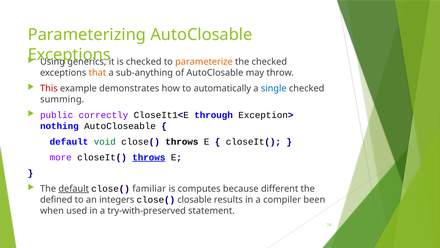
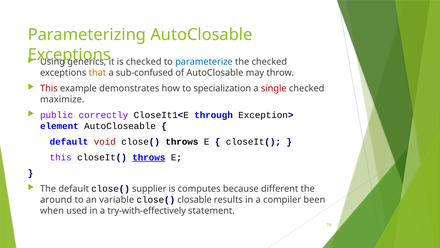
parameterize colour: orange -> blue
sub-anything: sub-anything -> sub-confused
automatically: automatically -> specialization
single colour: blue -> red
summing: summing -> maximize
nothing: nothing -> element
void colour: green -> red
more at (61, 157): more -> this
default at (74, 188) underline: present -> none
familiar: familiar -> supplier
defined: defined -> around
integers: integers -> variable
try-with-preserved: try-with-preserved -> try-with-effectively
